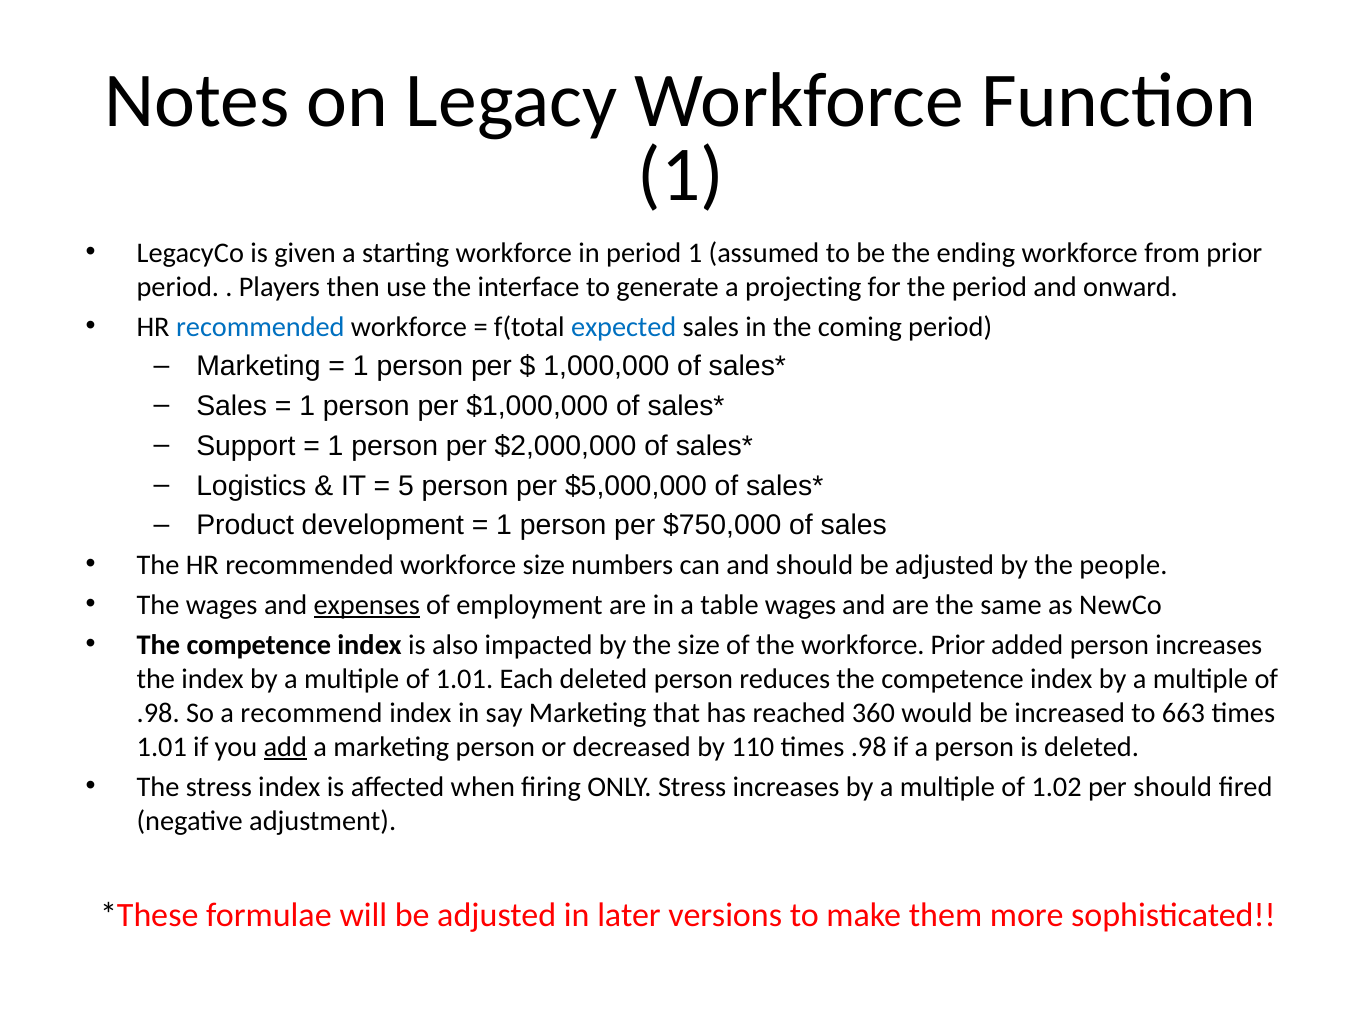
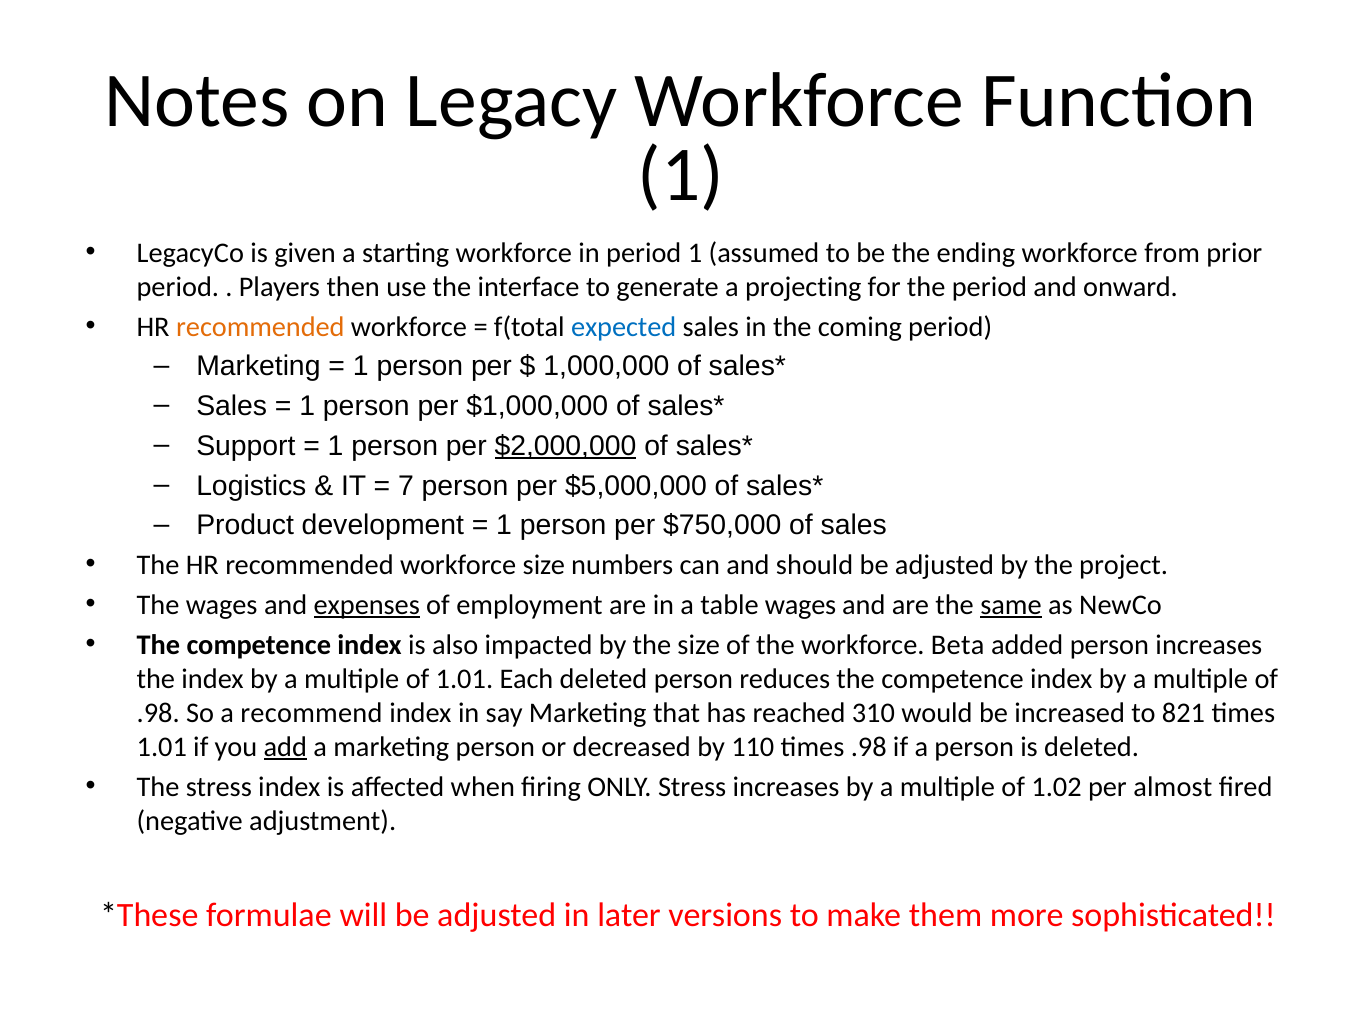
recommended at (260, 327) colour: blue -> orange
$2,000,000 underline: none -> present
5: 5 -> 7
people: people -> project
same underline: none -> present
workforce Prior: Prior -> Beta
360: 360 -> 310
663: 663 -> 821
per should: should -> almost
